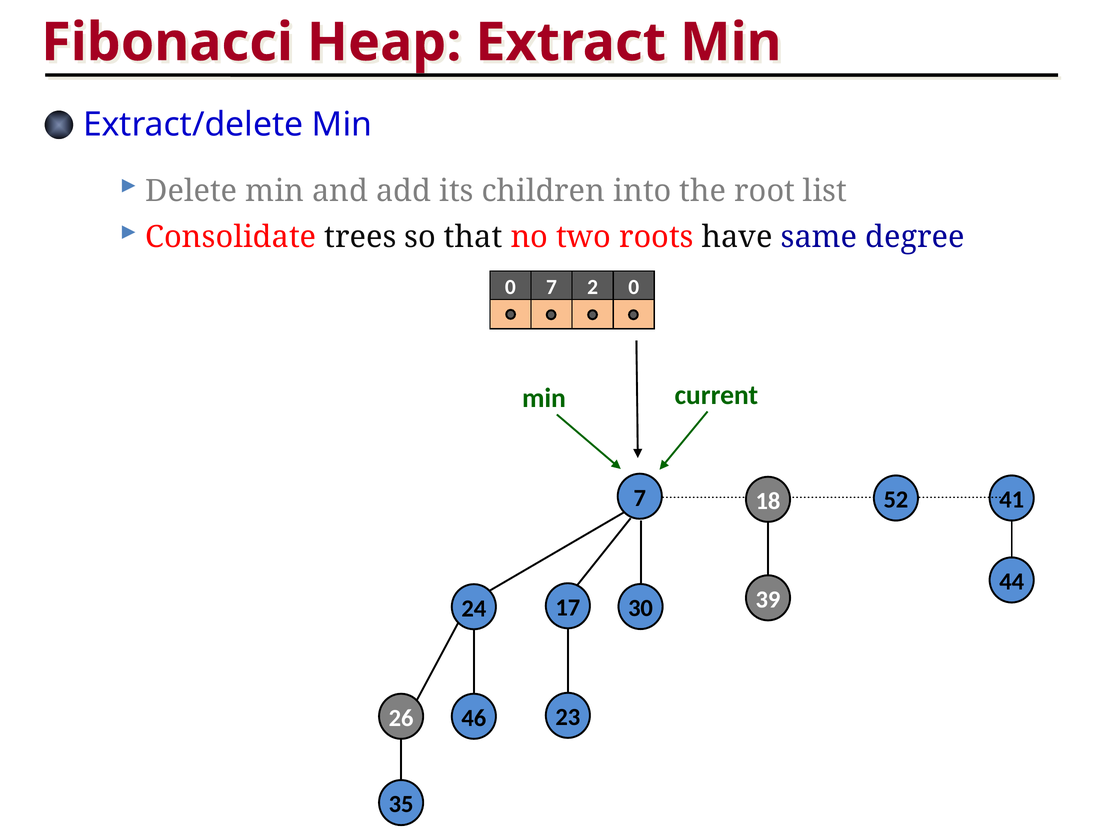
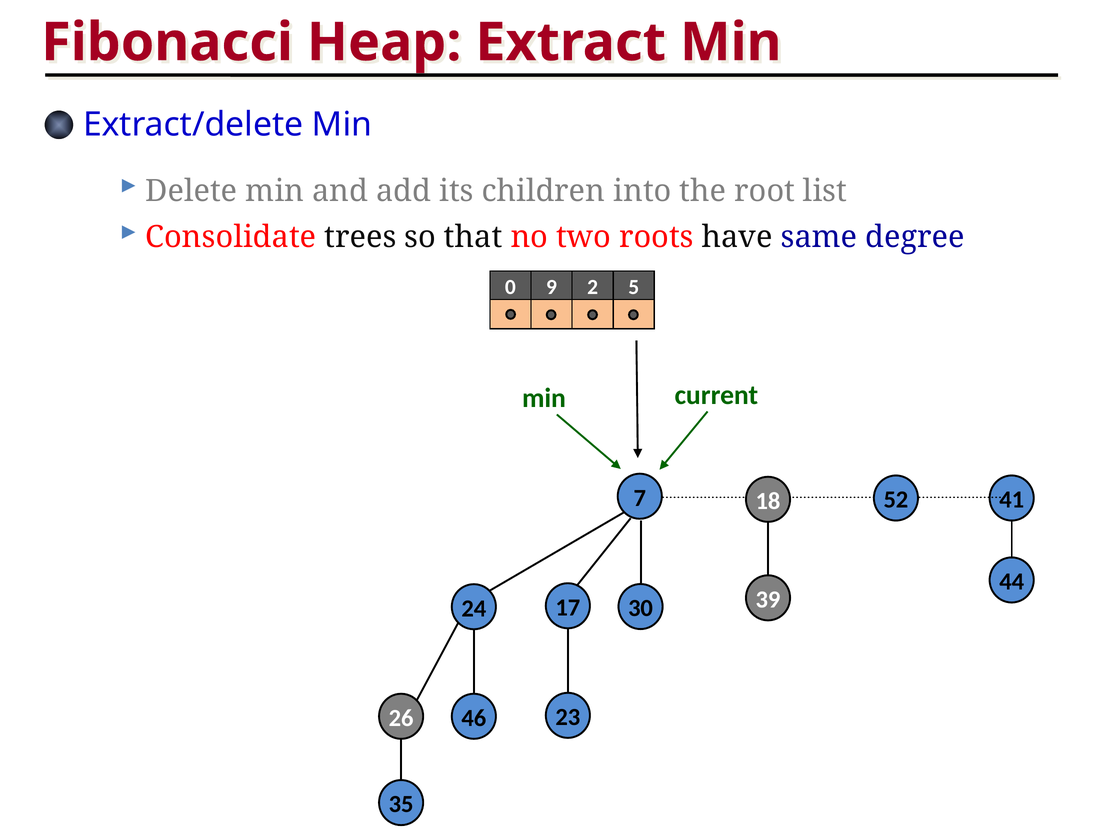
0 7: 7 -> 9
2 0: 0 -> 5
